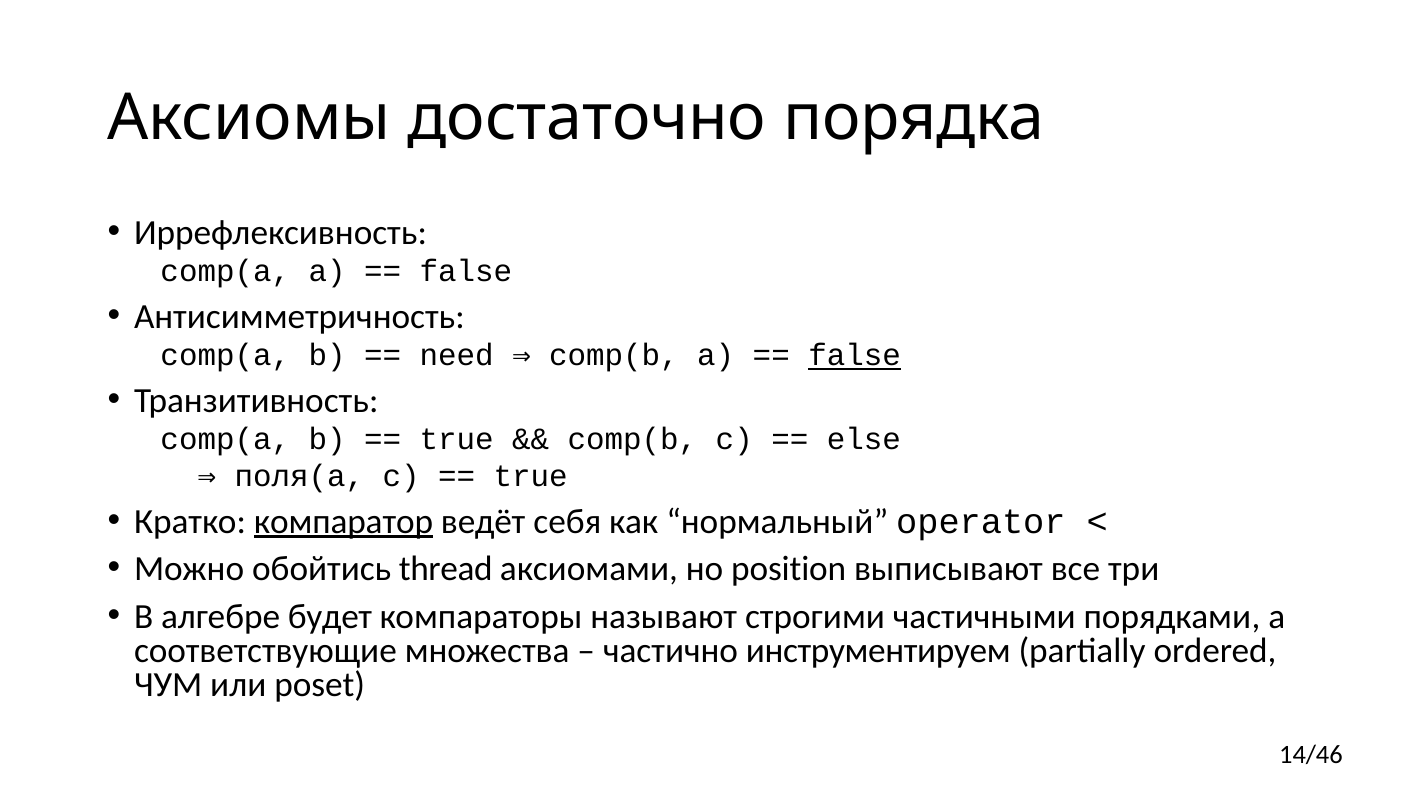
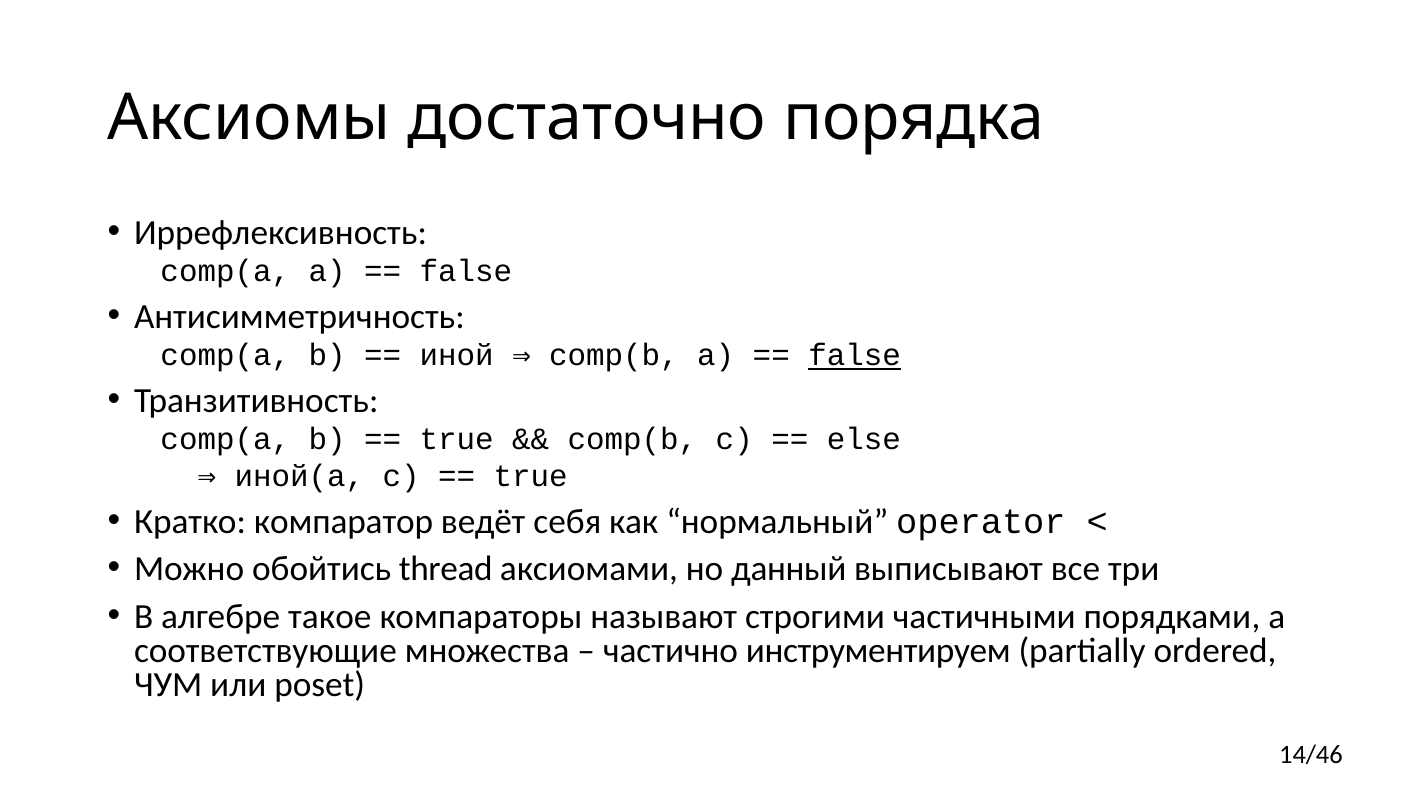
need: need -> иной
поля(a: поля(a -> иной(a
компаратор underline: present -> none
position: position -> данный
будет: будет -> такое
